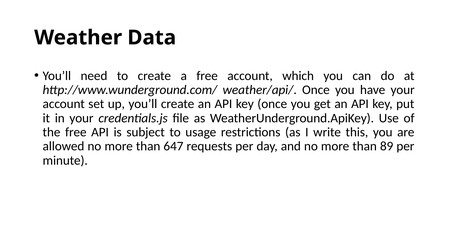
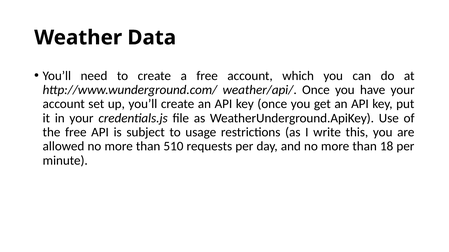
647: 647 -> 510
89: 89 -> 18
